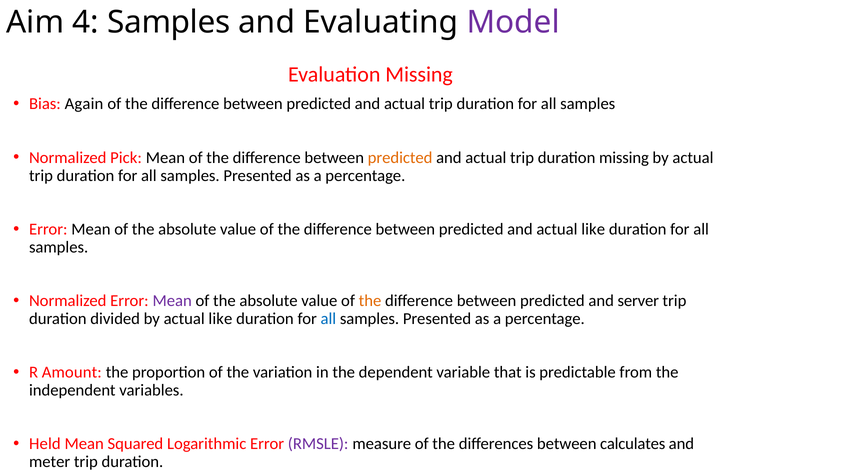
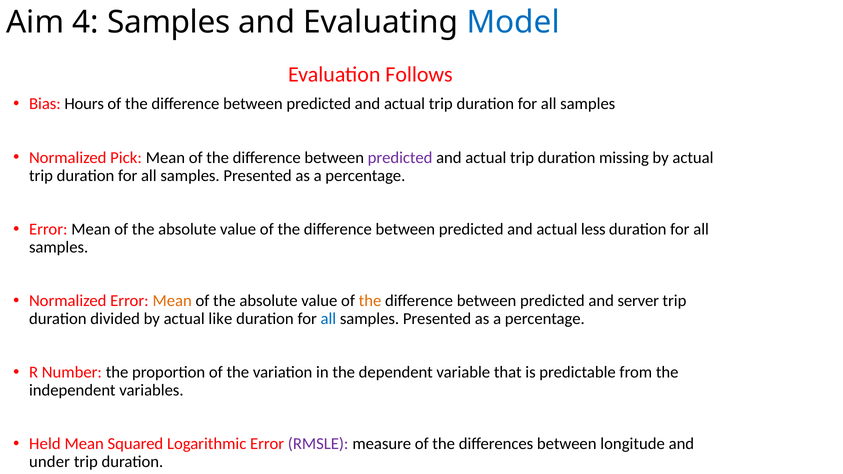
Model colour: purple -> blue
Evaluation Missing: Missing -> Follows
Again: Again -> Hours
predicted at (400, 158) colour: orange -> purple
and actual like: like -> less
Mean at (172, 301) colour: purple -> orange
Amount: Amount -> Number
calculates: calculates -> longitude
meter: meter -> under
